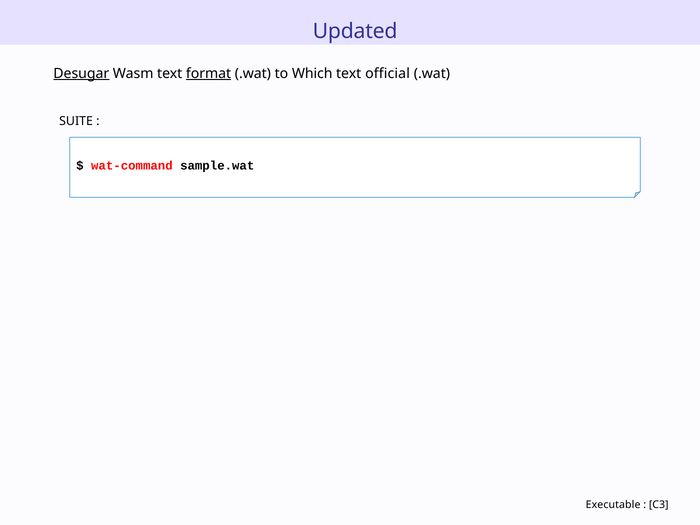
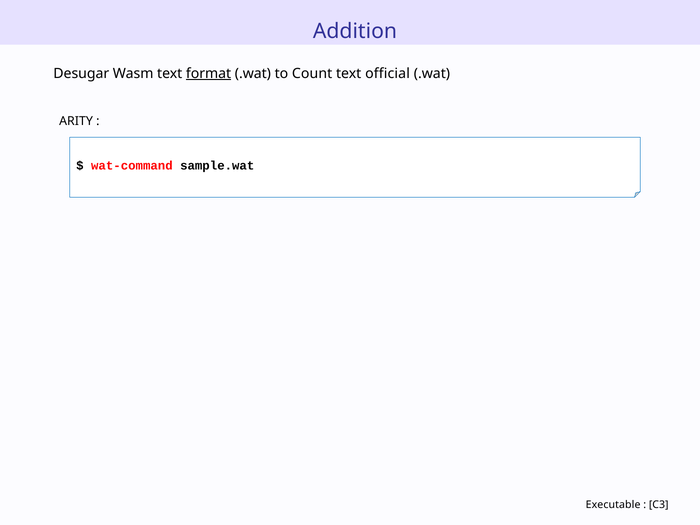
Updated: Updated -> Addition
Desugar underline: present -> none
Which: Which -> Count
SUITE: SUITE -> ARITY
